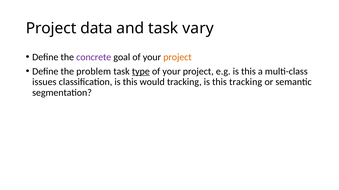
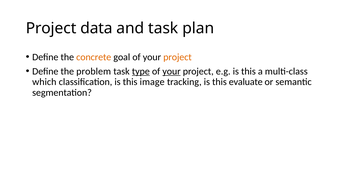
vary: vary -> plan
concrete colour: purple -> orange
your at (172, 72) underline: none -> present
issues: issues -> which
would: would -> image
this tracking: tracking -> evaluate
